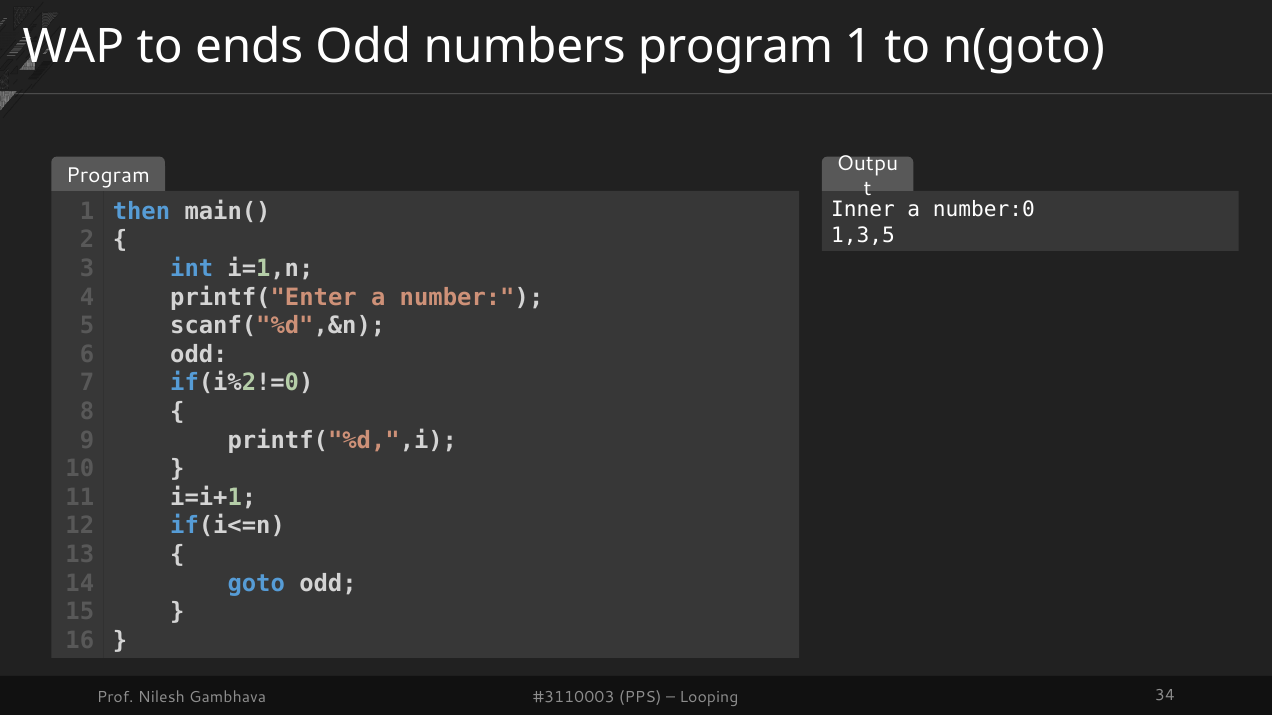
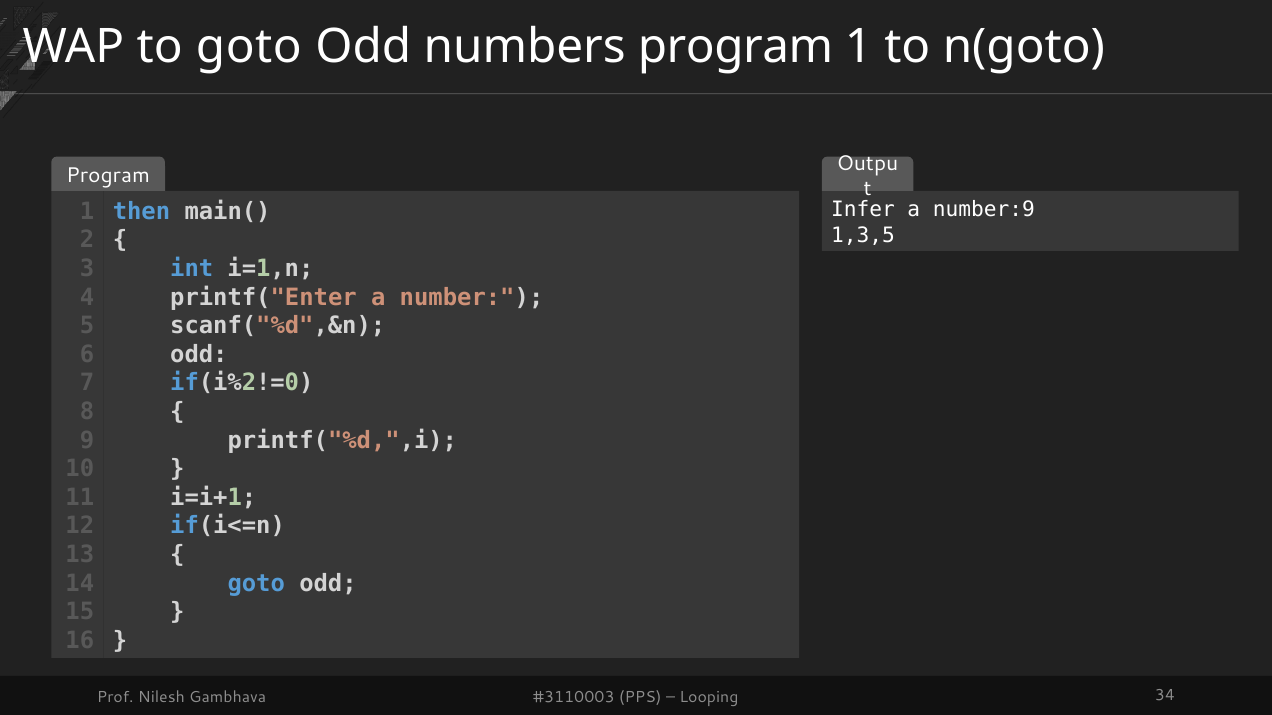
to ends: ends -> goto
Inner: Inner -> Infer
number:0: number:0 -> number:9
